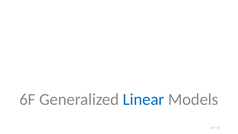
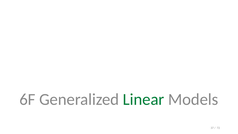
Linear colour: blue -> green
